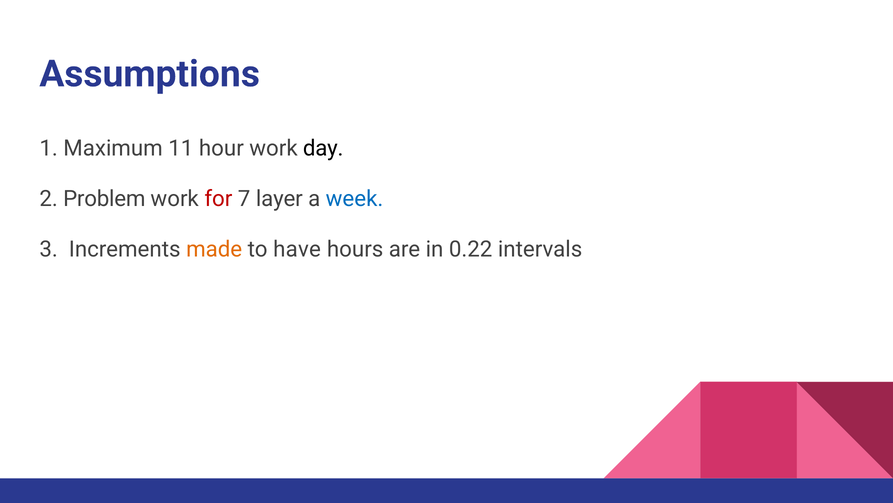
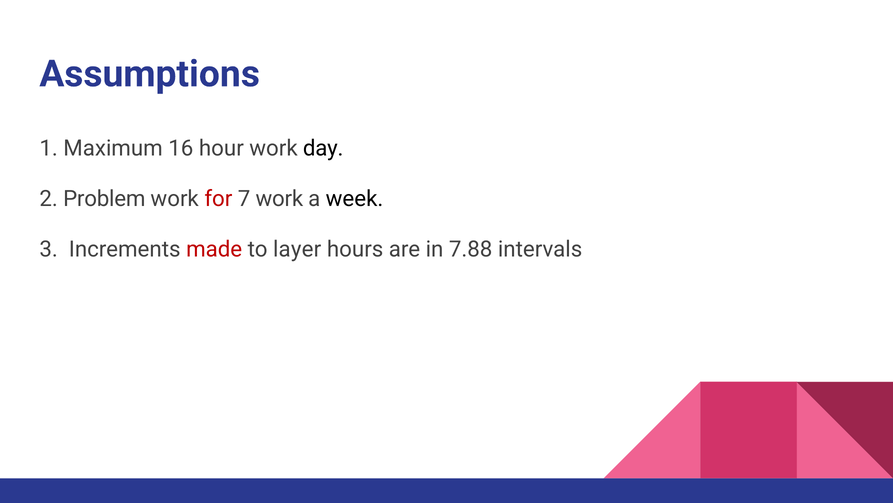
11: 11 -> 16
7 layer: layer -> work
week colour: blue -> black
made colour: orange -> red
have: have -> layer
0.22: 0.22 -> 7.88
